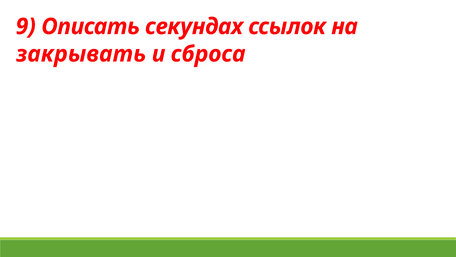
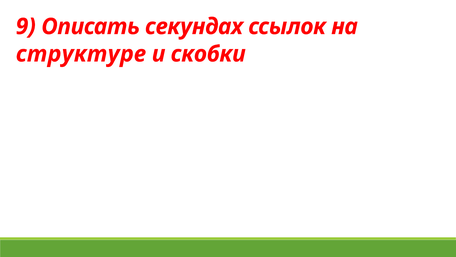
закрывать: закрывать -> структуре
сброса: сброса -> скобки
